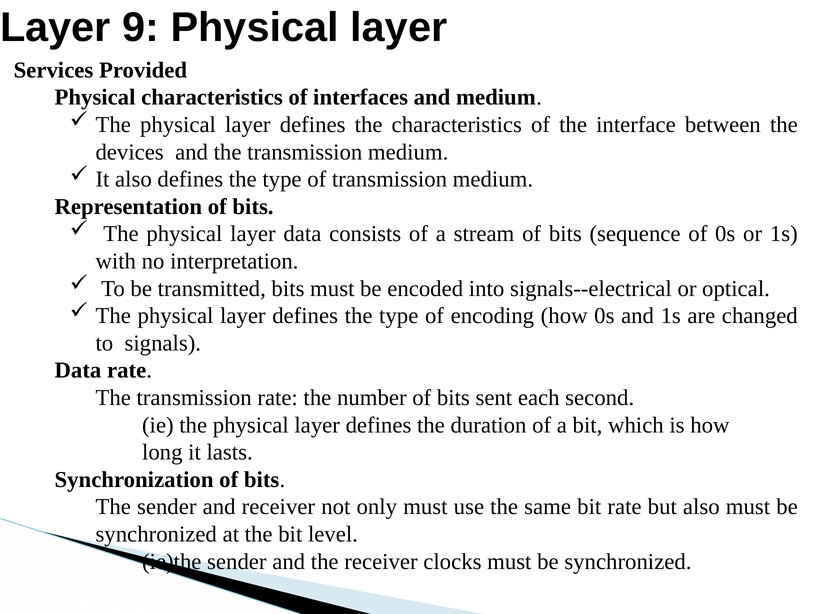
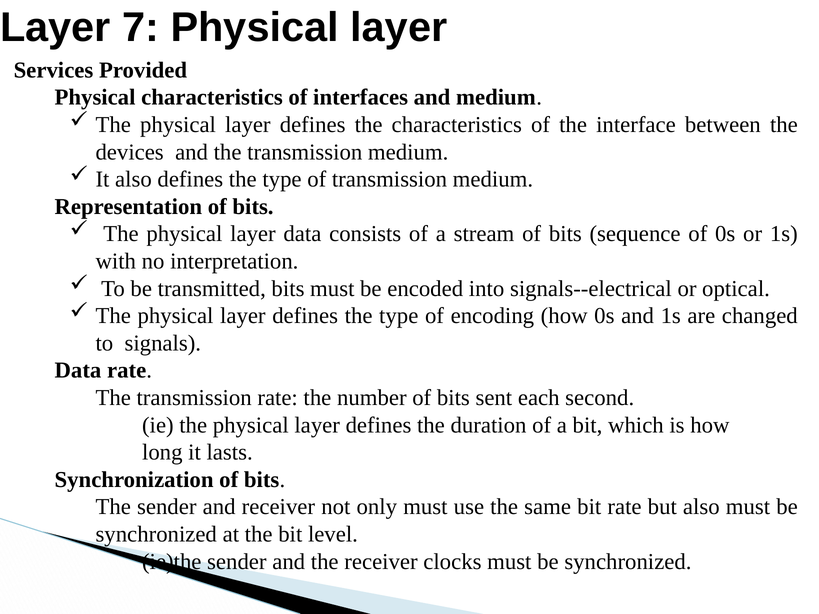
9: 9 -> 7
